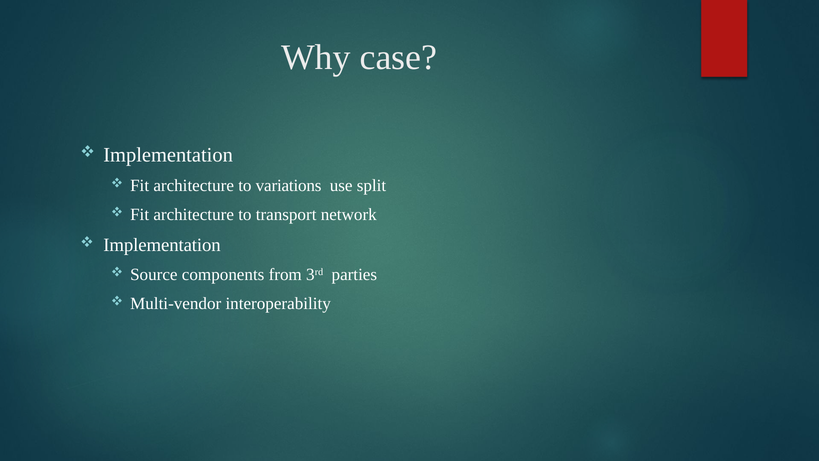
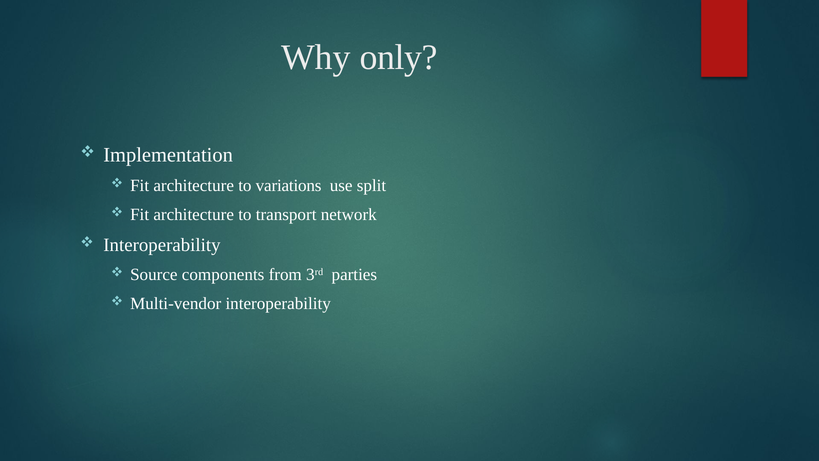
case: case -> only
Implementation at (162, 245): Implementation -> Interoperability
